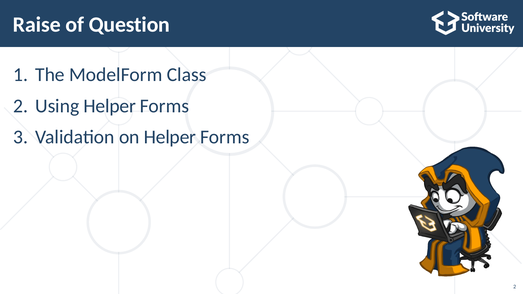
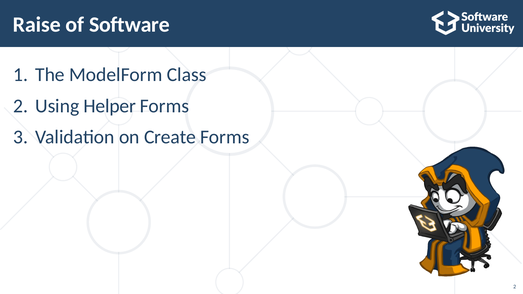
Question: Question -> Software
on Helper: Helper -> Create
